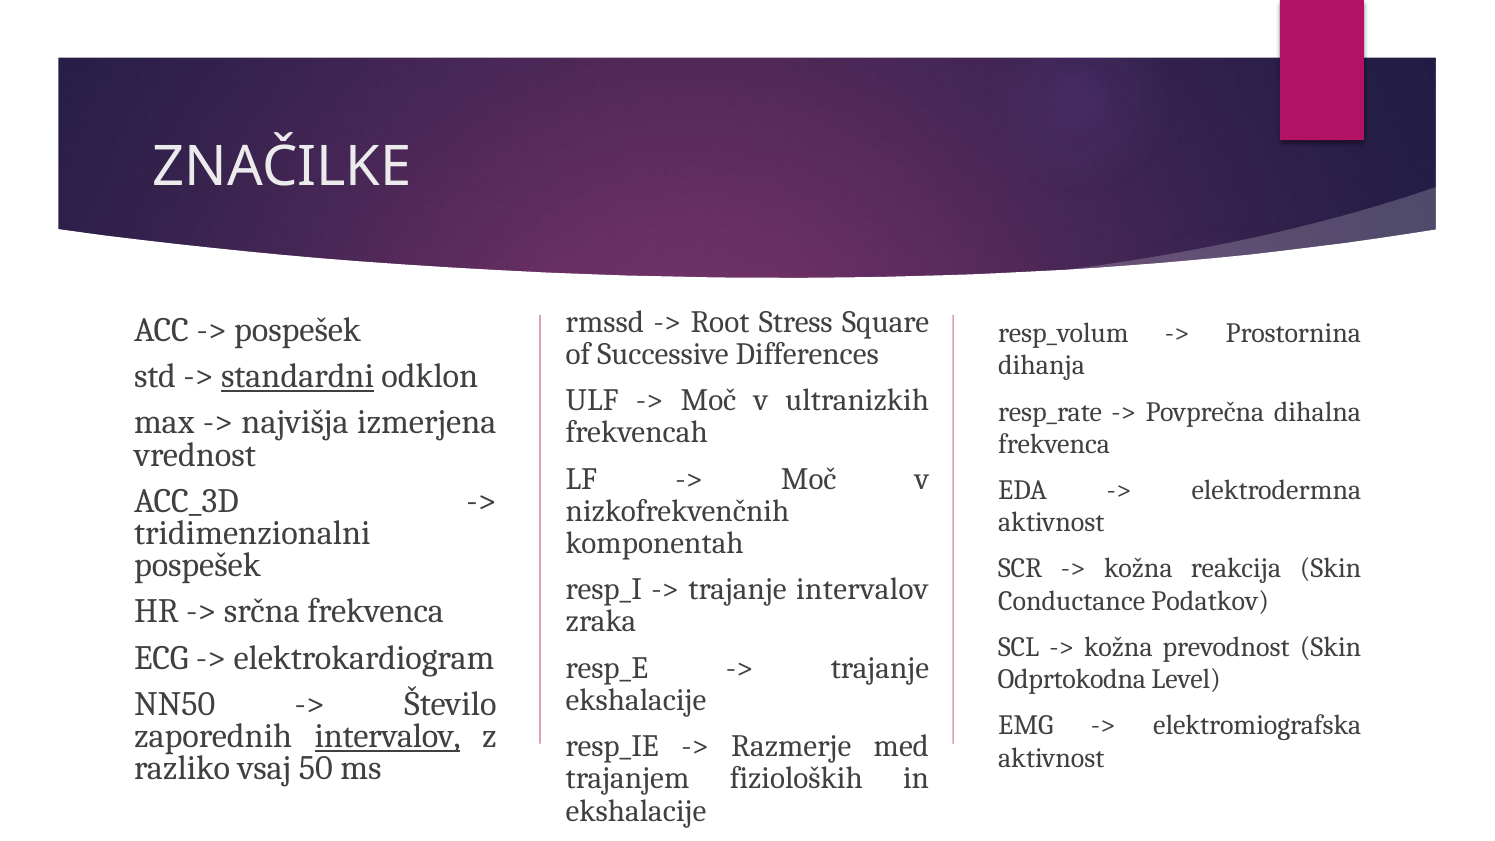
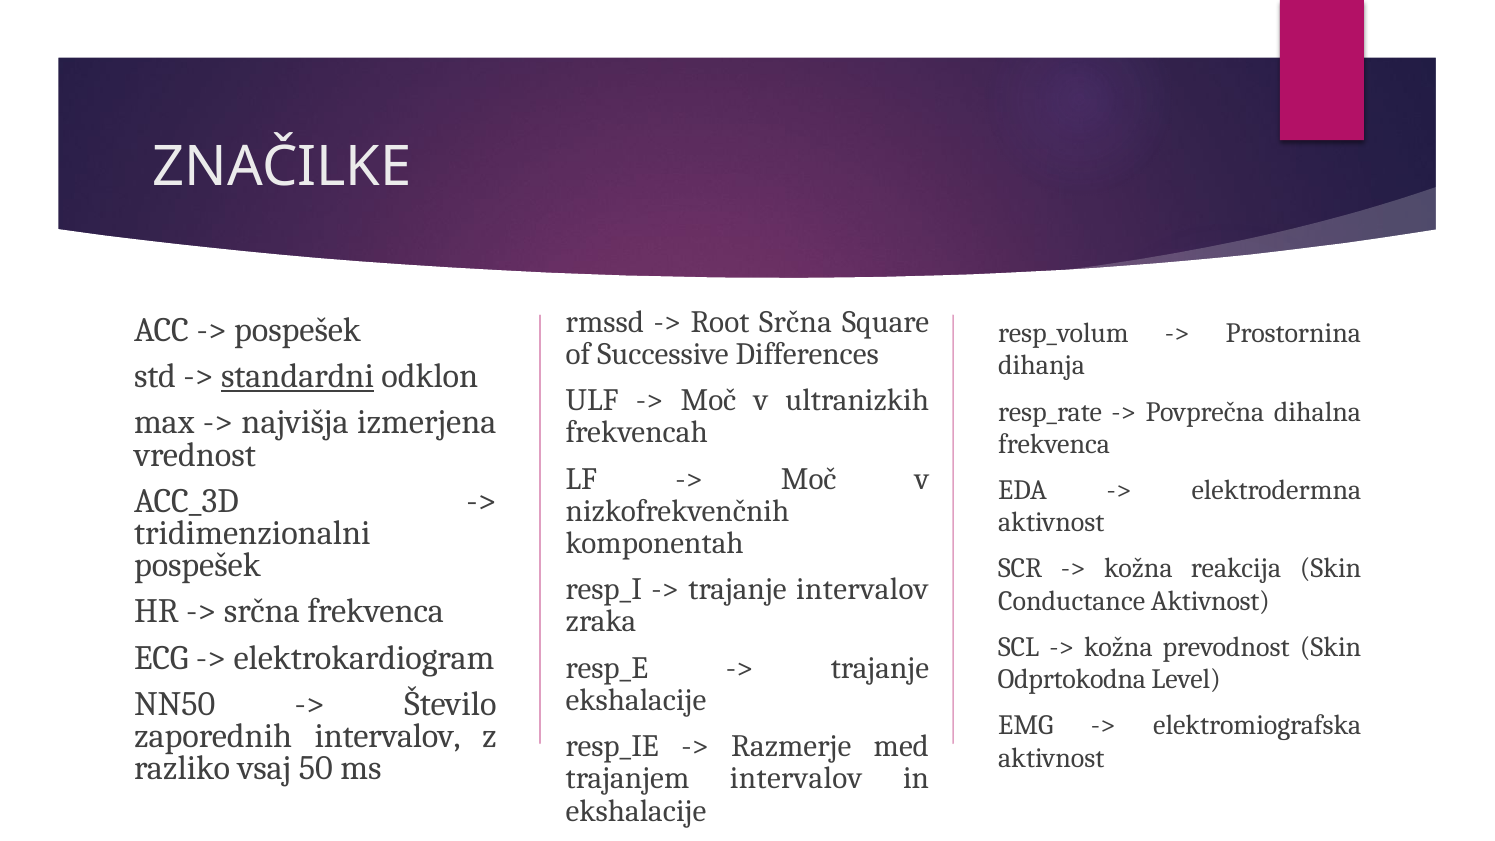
Root Stress: Stress -> Srčna
Conductance Podatkov: Podatkov -> Aktivnost
intervalov at (388, 736) underline: present -> none
trajanjem fizioloških: fizioloških -> intervalov
